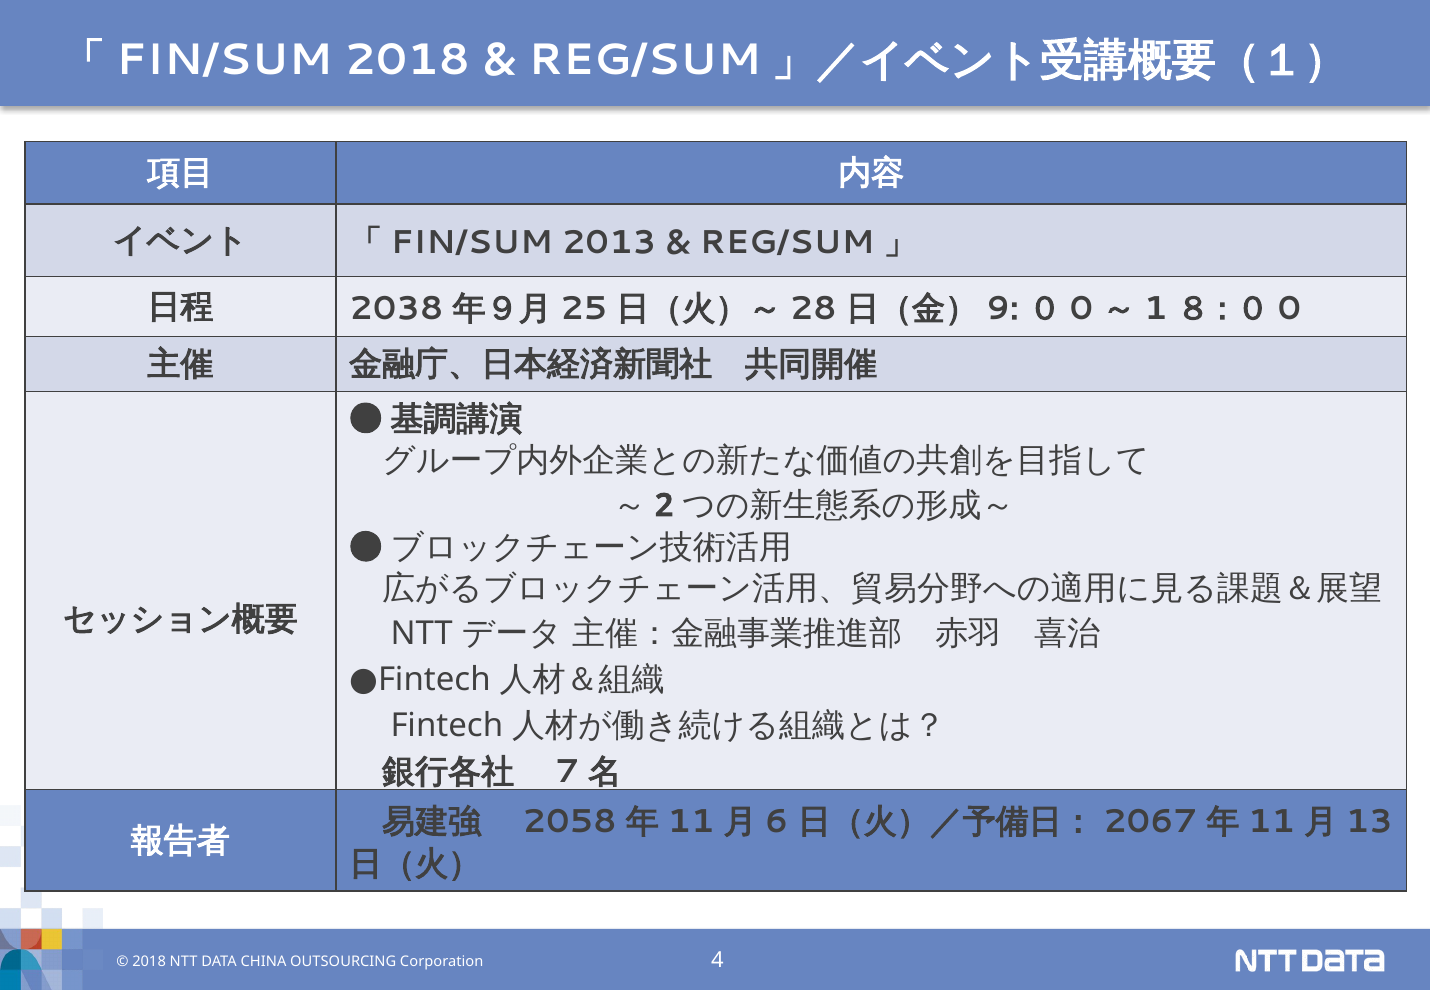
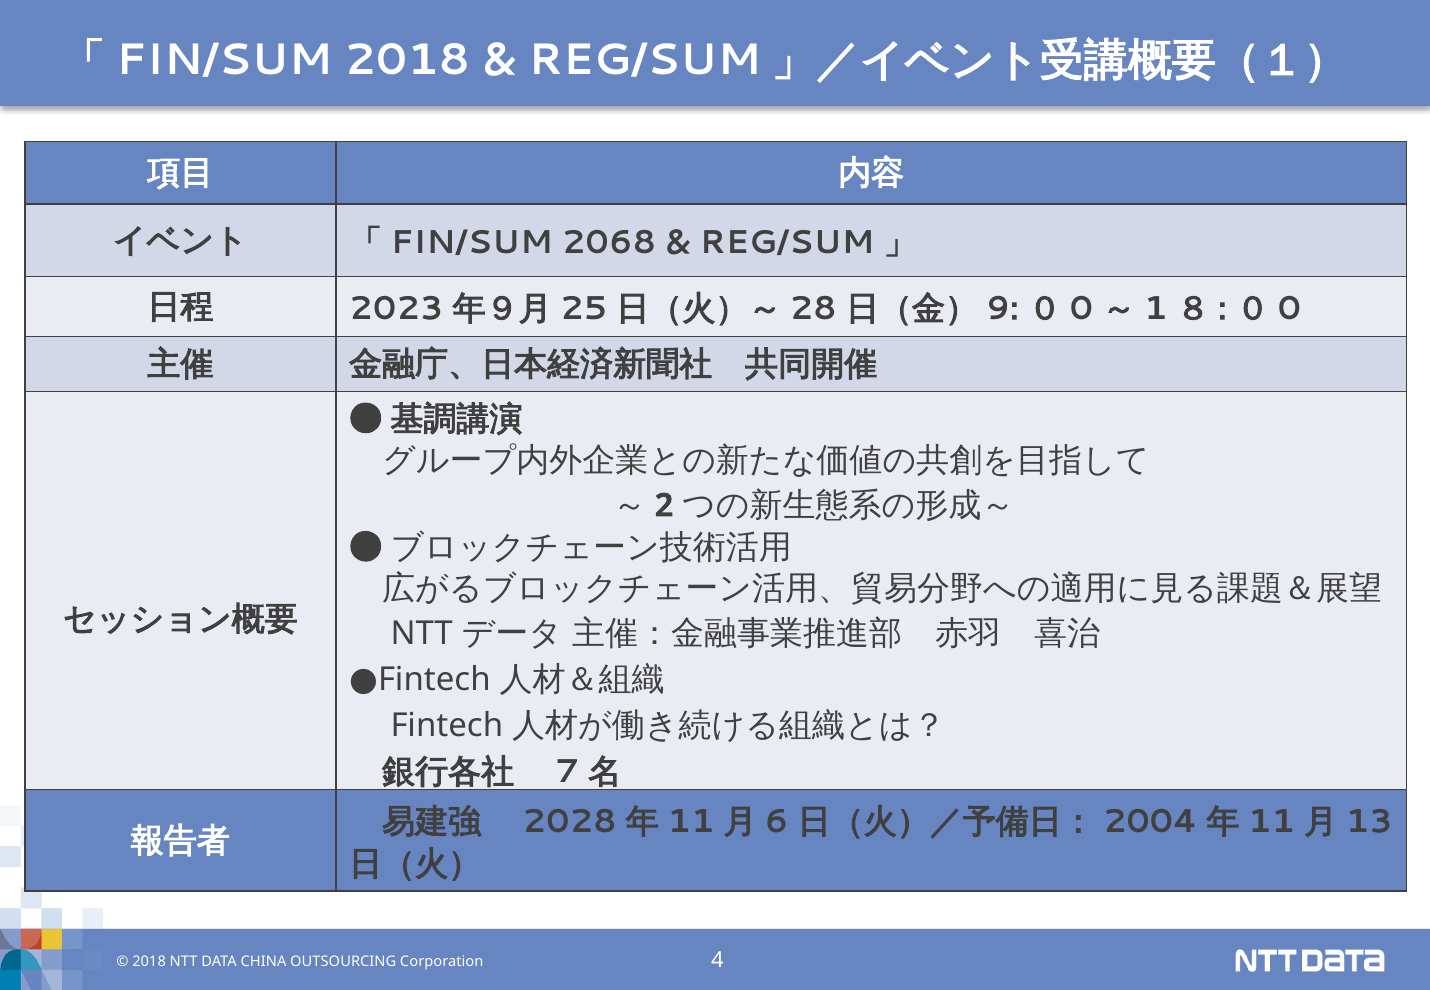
2013: 2013 -> 2068
2038: 2038 -> 2023
2058: 2058 -> 2028
2067: 2067 -> 2004
